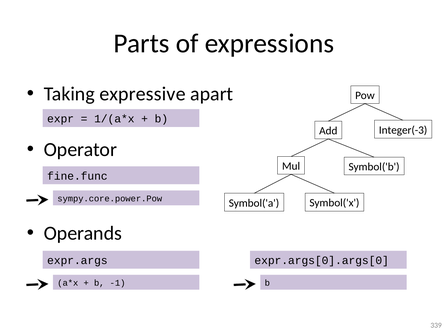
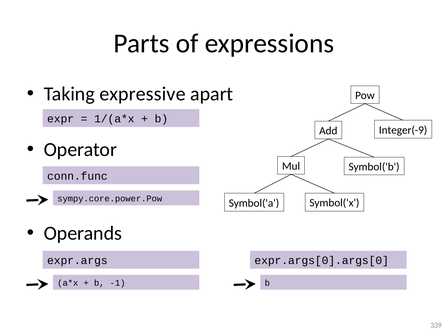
Integer(-3: Integer(-3 -> Integer(-9
fine.func: fine.func -> conn.func
